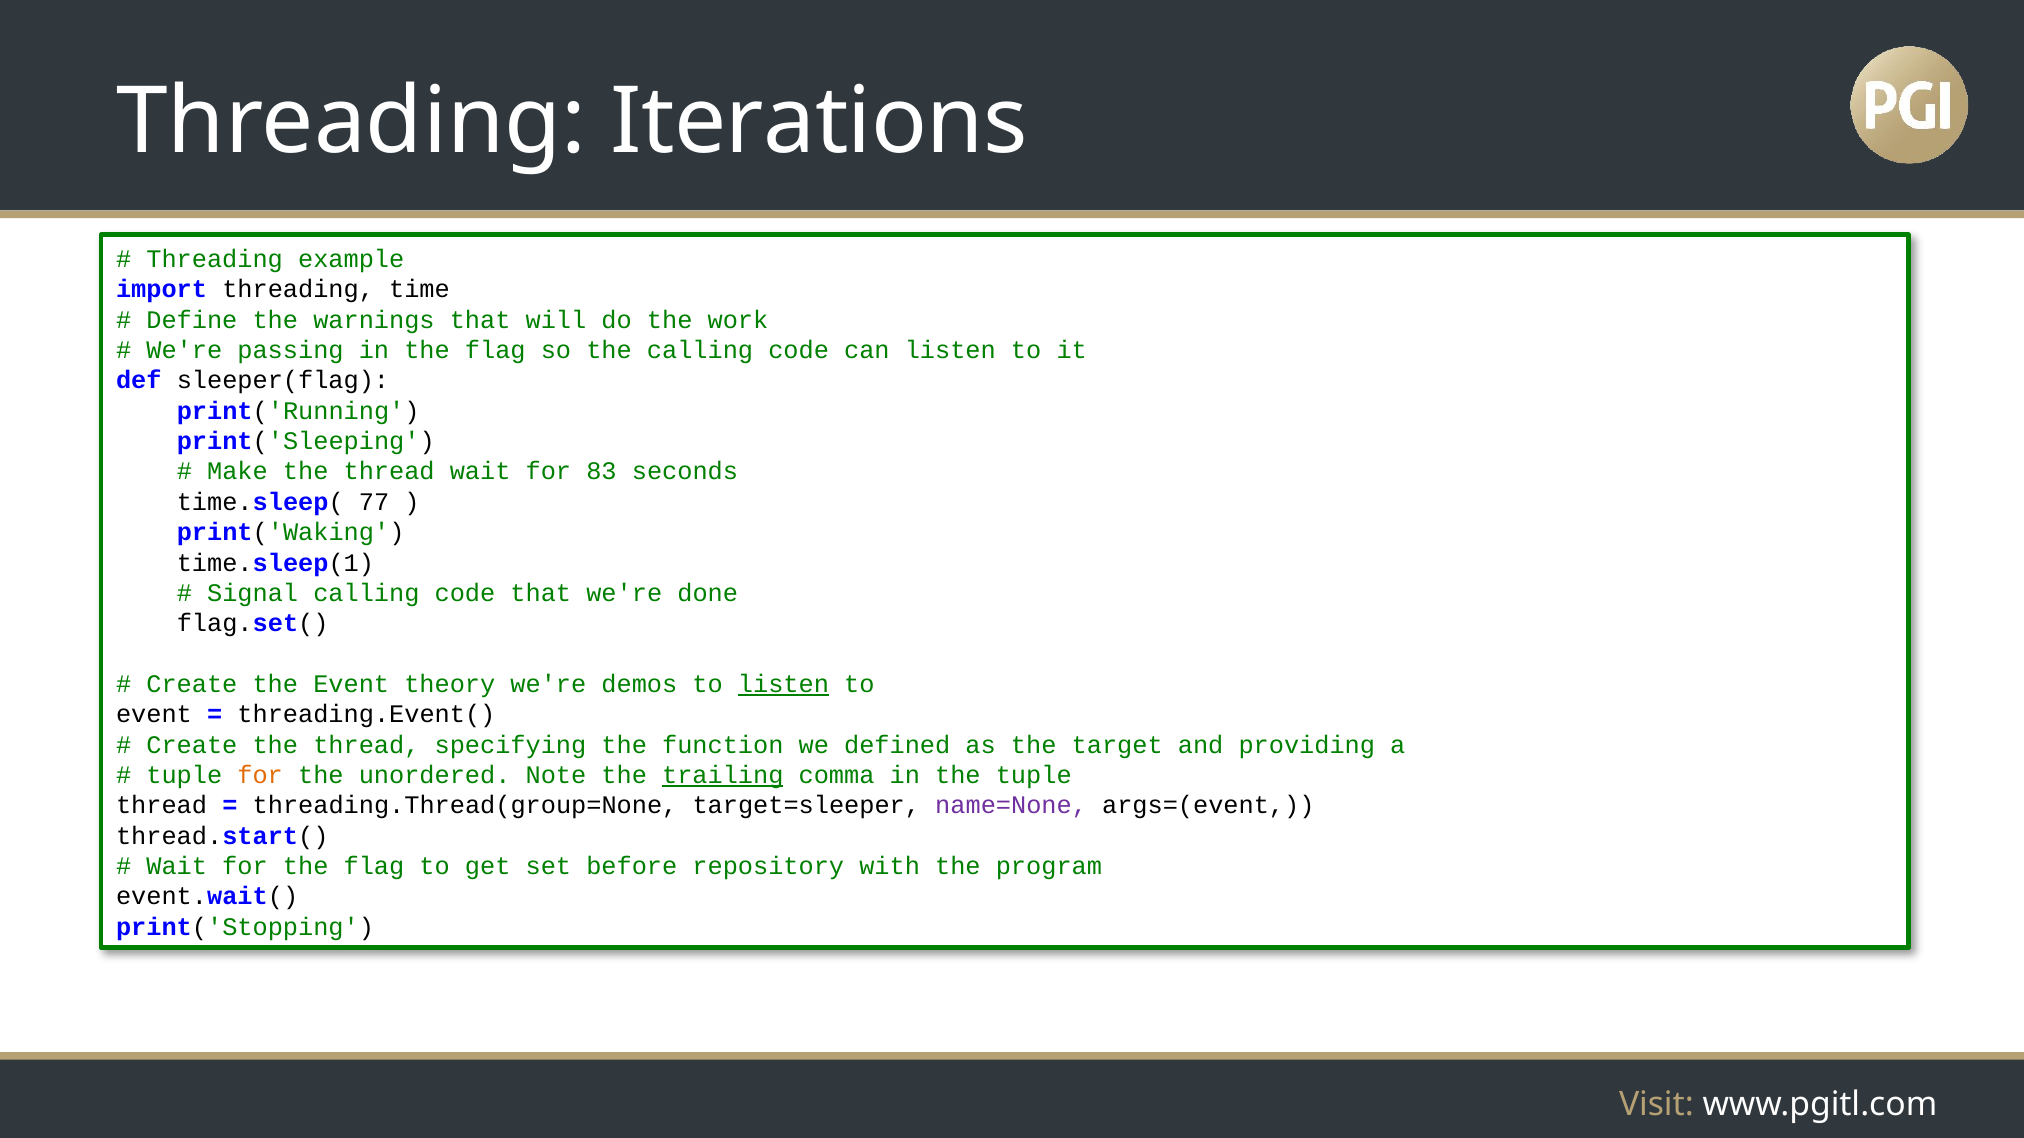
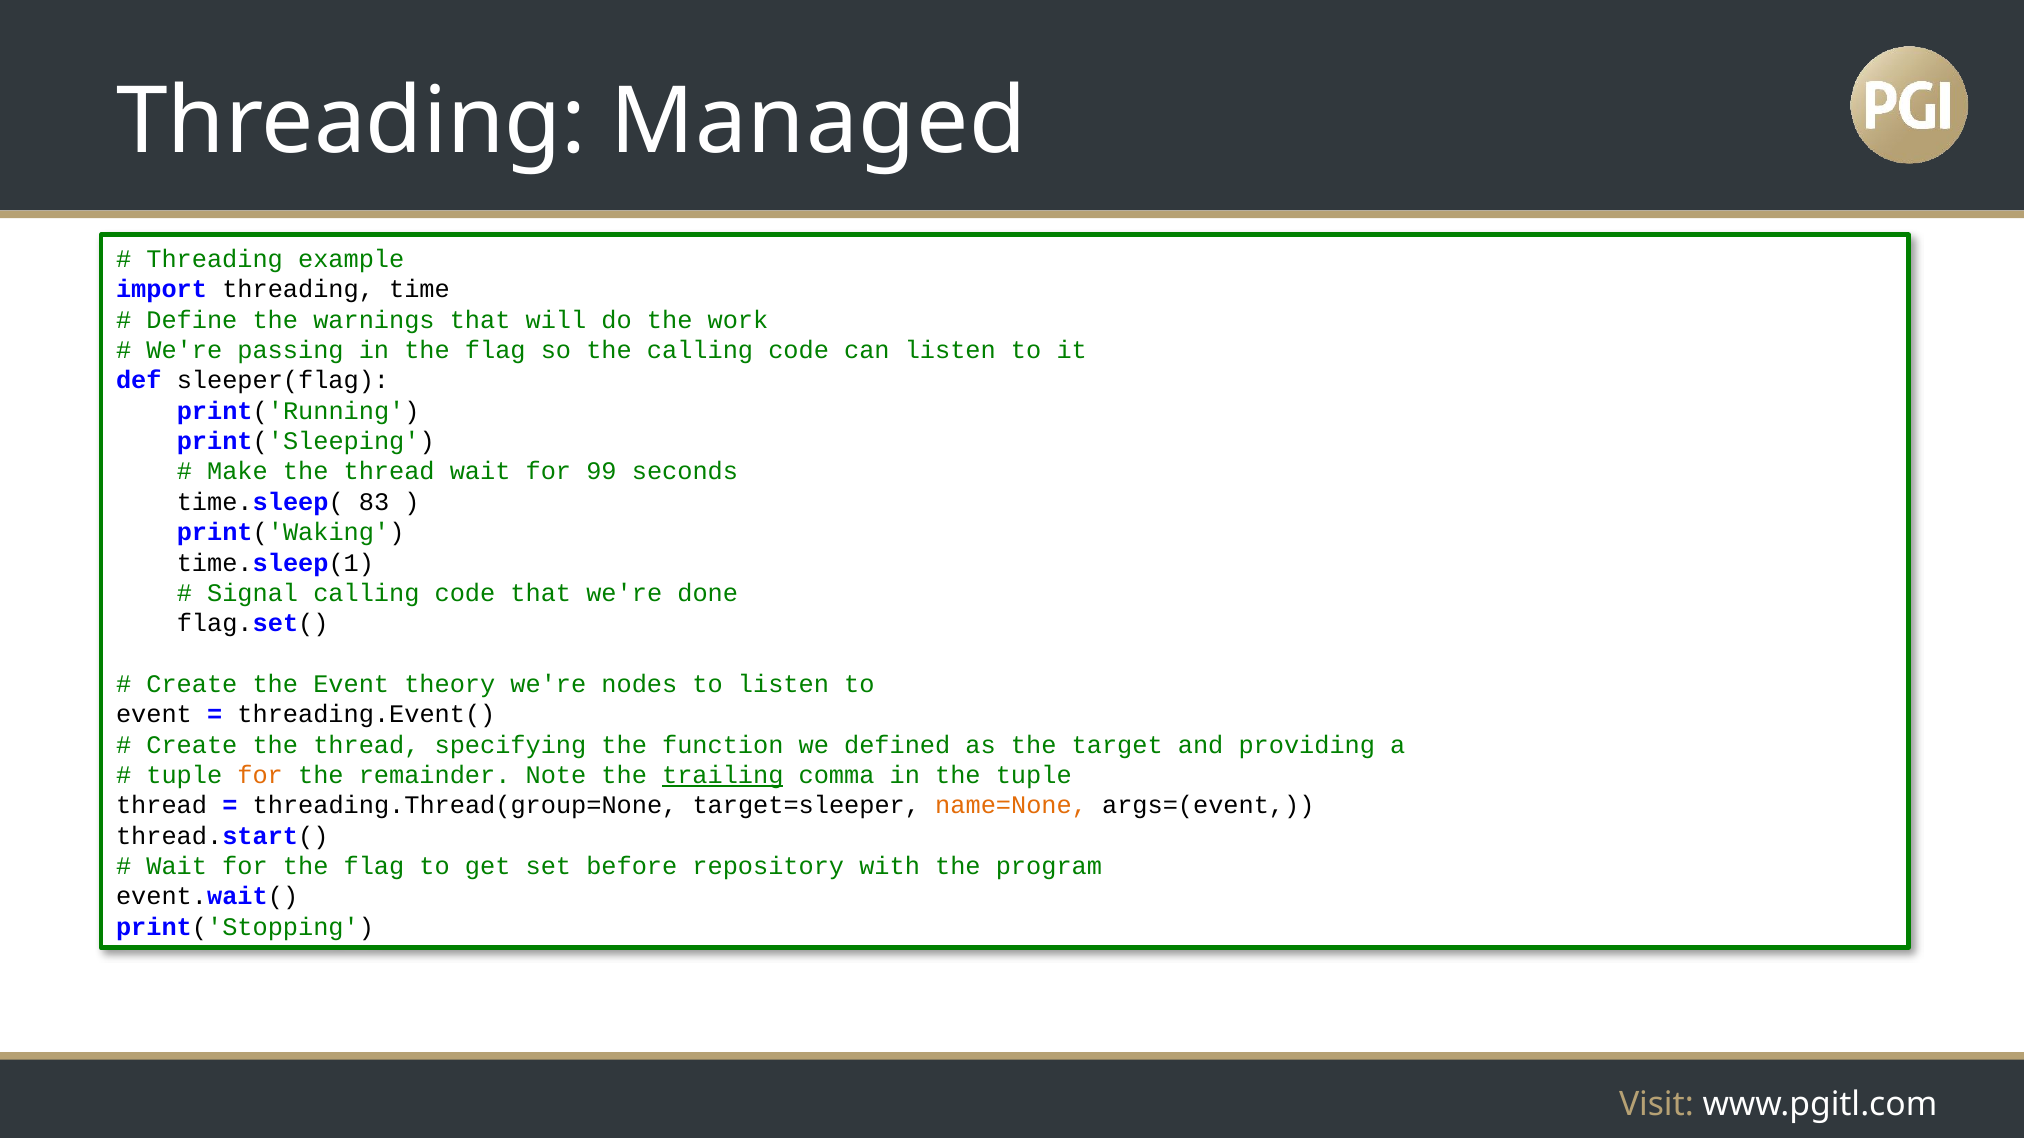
Iterations: Iterations -> Managed
83: 83 -> 99
77: 77 -> 83
demos: demos -> nodes
listen at (783, 684) underline: present -> none
unordered: unordered -> remainder
name=None colour: purple -> orange
